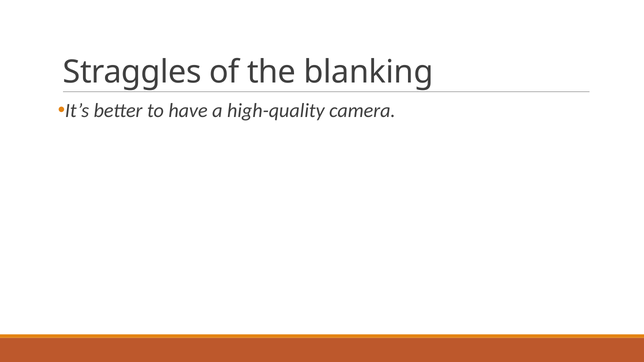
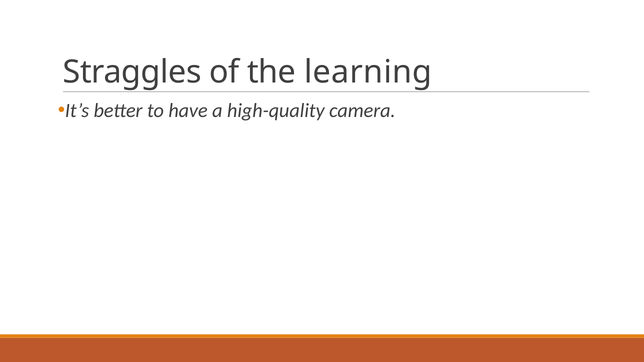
blanking: blanking -> learning
